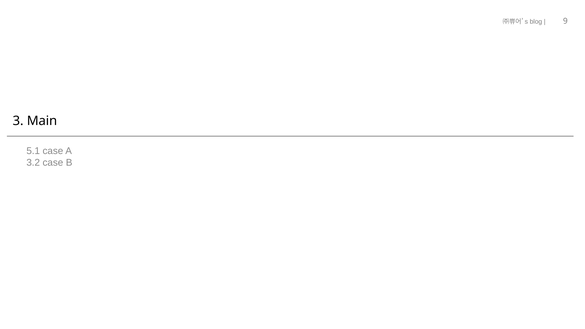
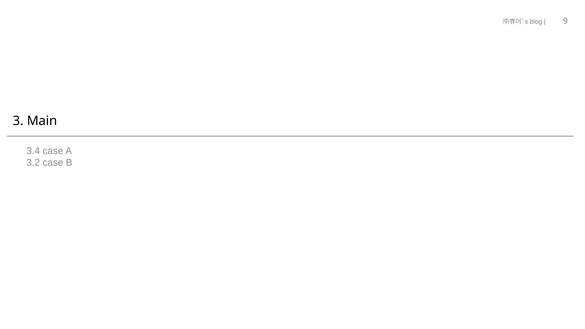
5.1: 5.1 -> 3.4
